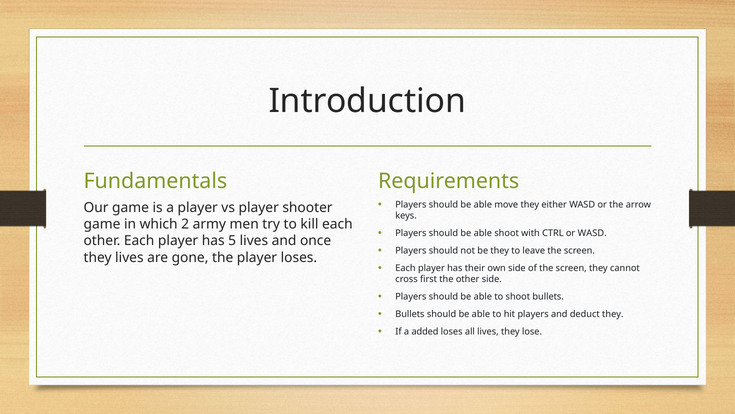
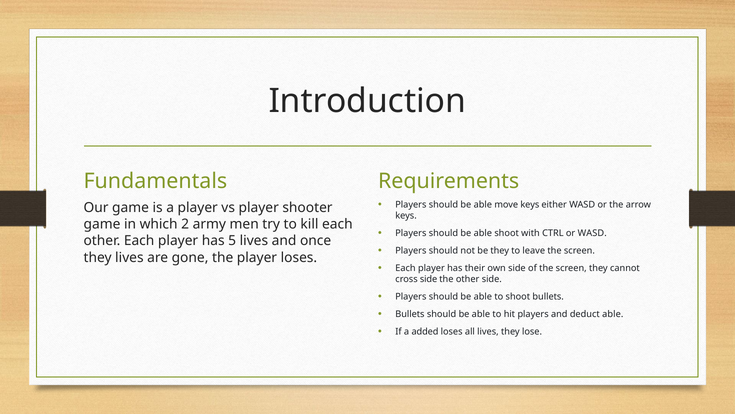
move they: they -> keys
cross first: first -> side
deduct they: they -> able
